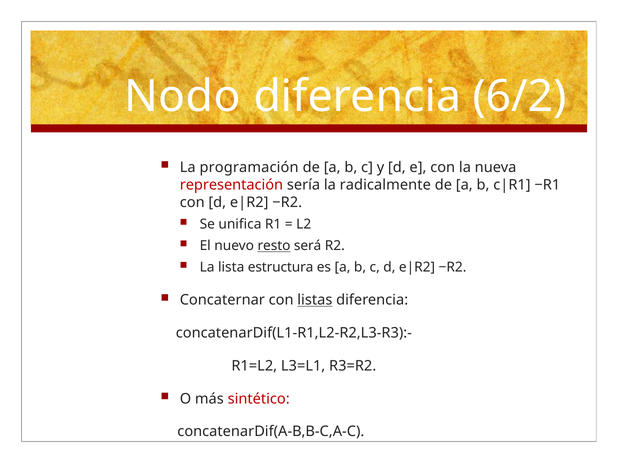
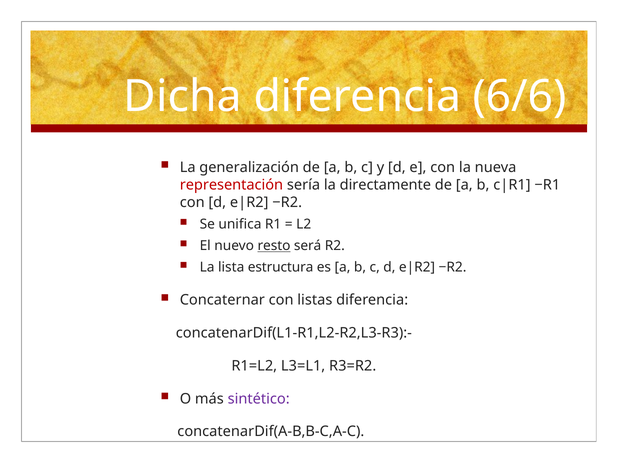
Nodo: Nodo -> Dicha
6/2: 6/2 -> 6/6
programación: programación -> generalización
radicalmente: radicalmente -> directamente
listas underline: present -> none
sintético colour: red -> purple
